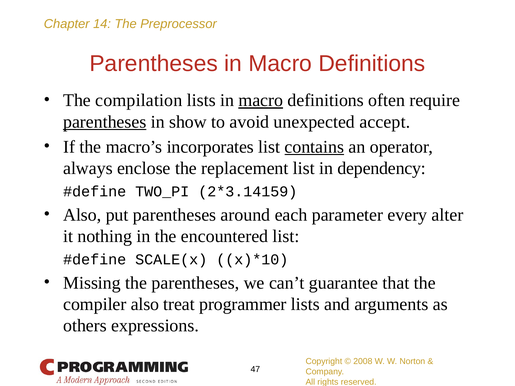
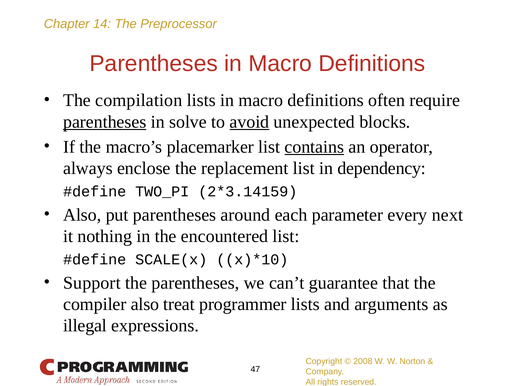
macro at (261, 100) underline: present -> none
show: show -> solve
avoid underline: none -> present
accept: accept -> blocks
incorporates: incorporates -> placemarker
alter: alter -> next
Missing: Missing -> Support
others: others -> illegal
